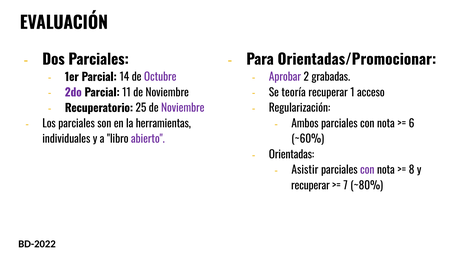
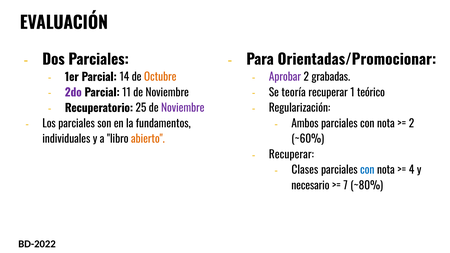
Octubre colour: purple -> orange
acceso: acceso -> teórico
herramientas: herramientas -> fundamentos
6 at (412, 124): 6 -> 2
abierto colour: purple -> orange
Orientadas at (291, 155): Orientadas -> Recuperar
Asistir: Asistir -> Clases
con at (367, 170) colour: purple -> blue
8: 8 -> 4
recuperar at (310, 186): recuperar -> necesario
